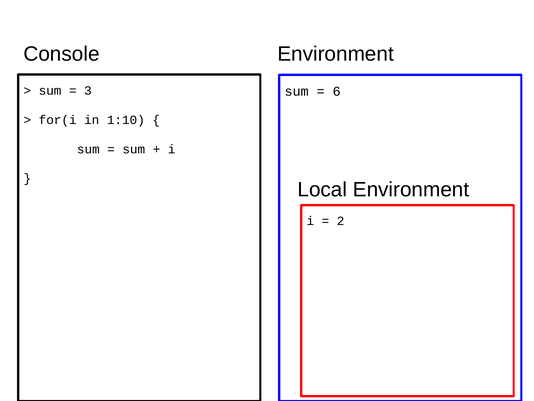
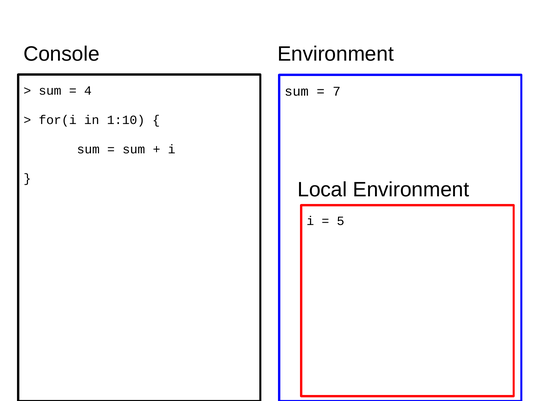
3: 3 -> 4
6: 6 -> 7
2: 2 -> 5
